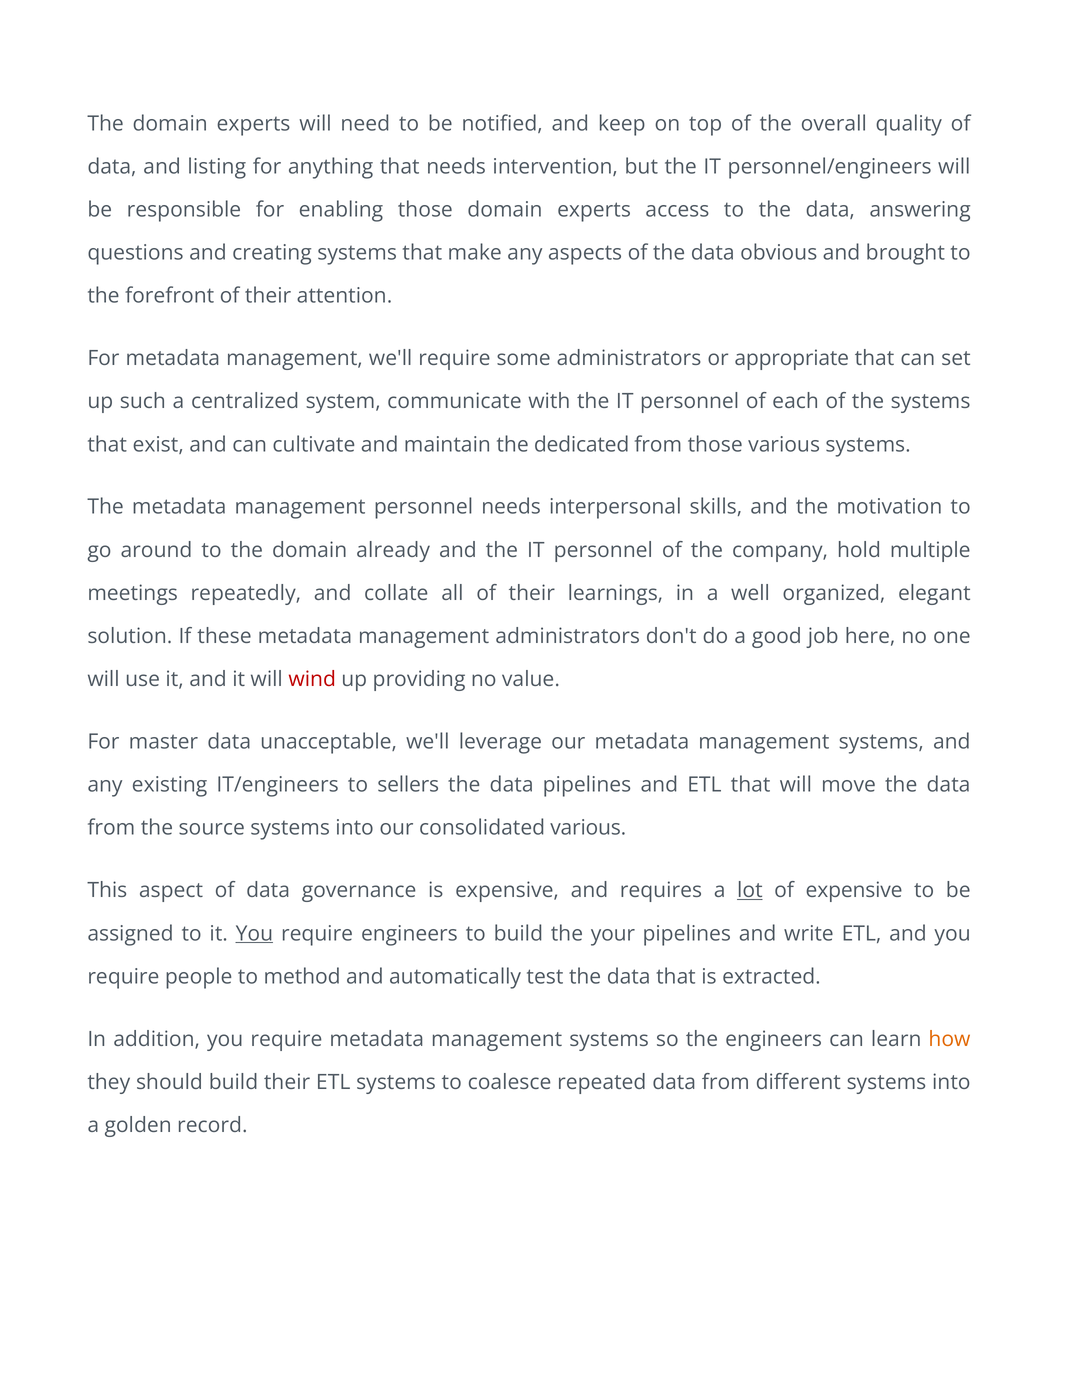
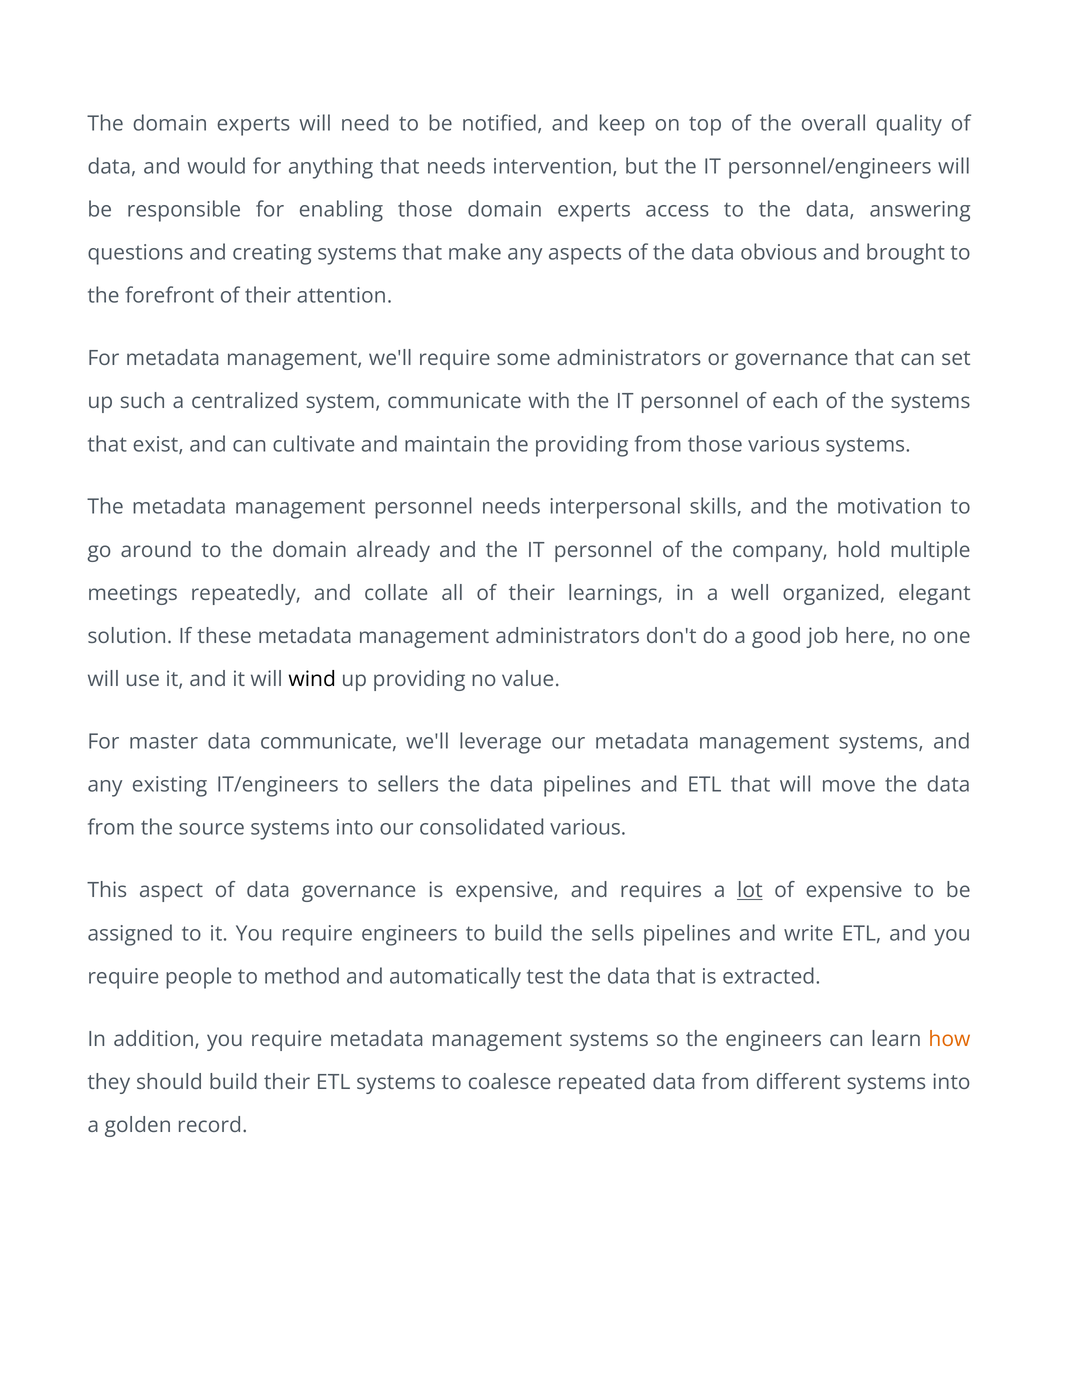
listing: listing -> would
or appropriate: appropriate -> governance
the dedicated: dedicated -> providing
wind colour: red -> black
data unacceptable: unacceptable -> communicate
You at (254, 934) underline: present -> none
your: your -> sells
